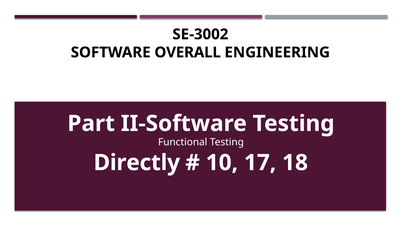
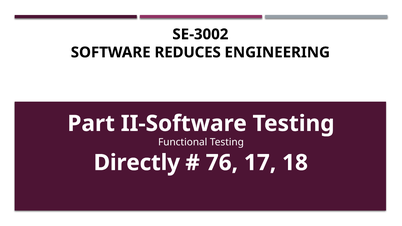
OVERALL: OVERALL -> REDUCES
10: 10 -> 76
